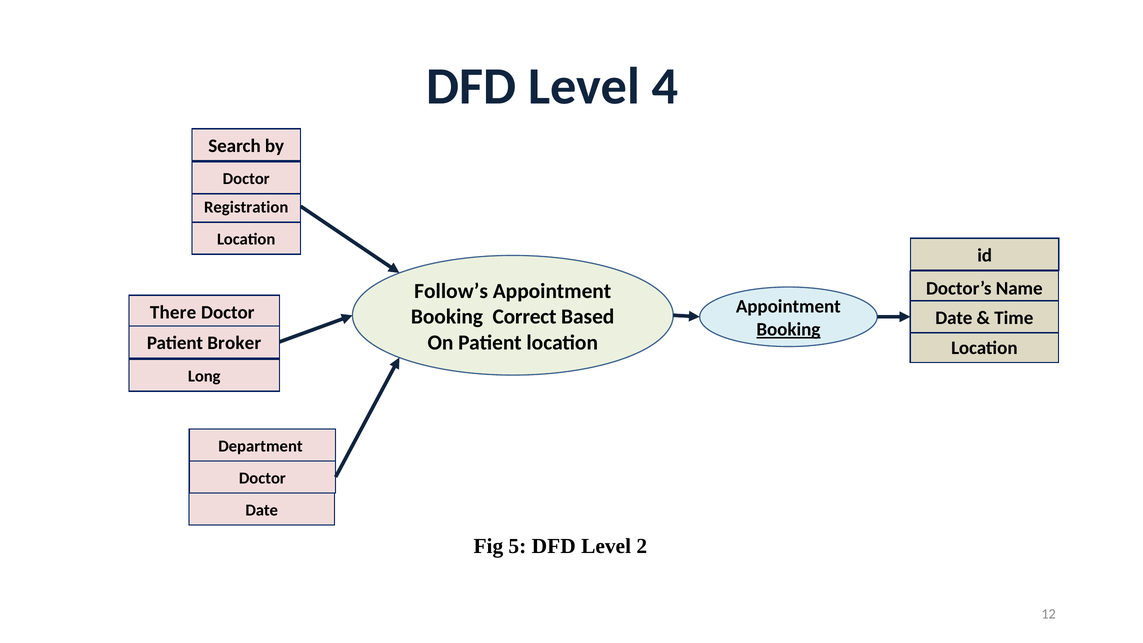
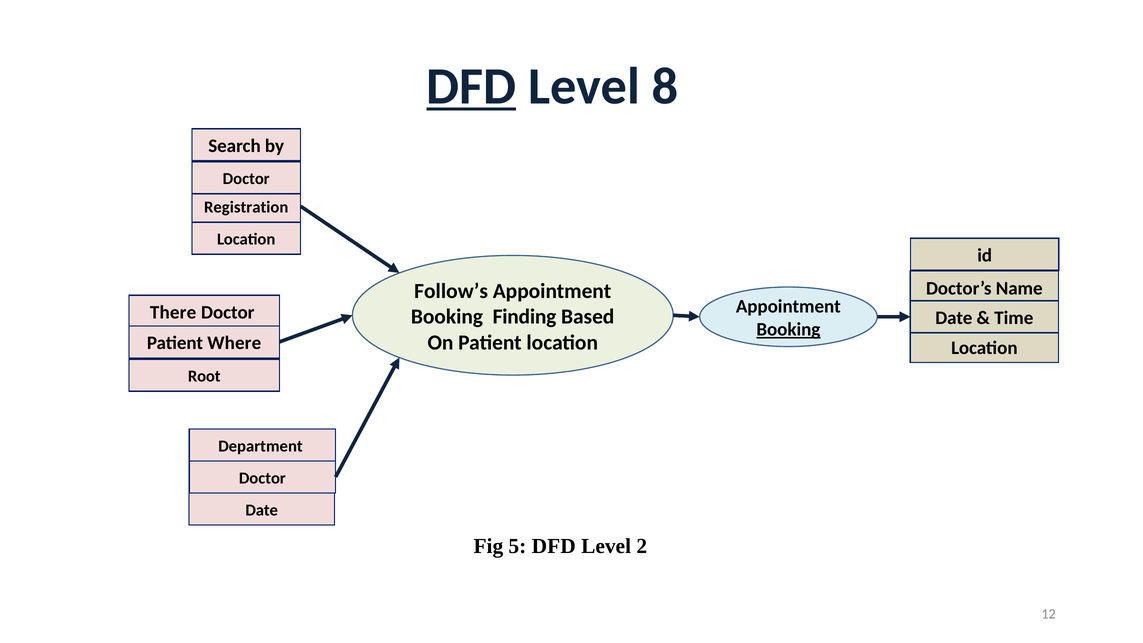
DFD at (471, 86) underline: none -> present
4: 4 -> 8
Correct: Correct -> Finding
Broker: Broker -> Where
Long: Long -> Root
